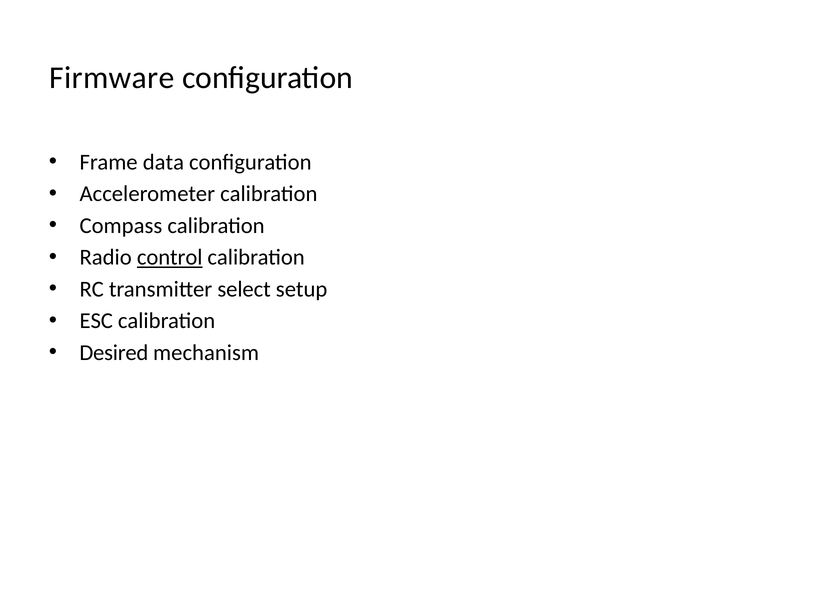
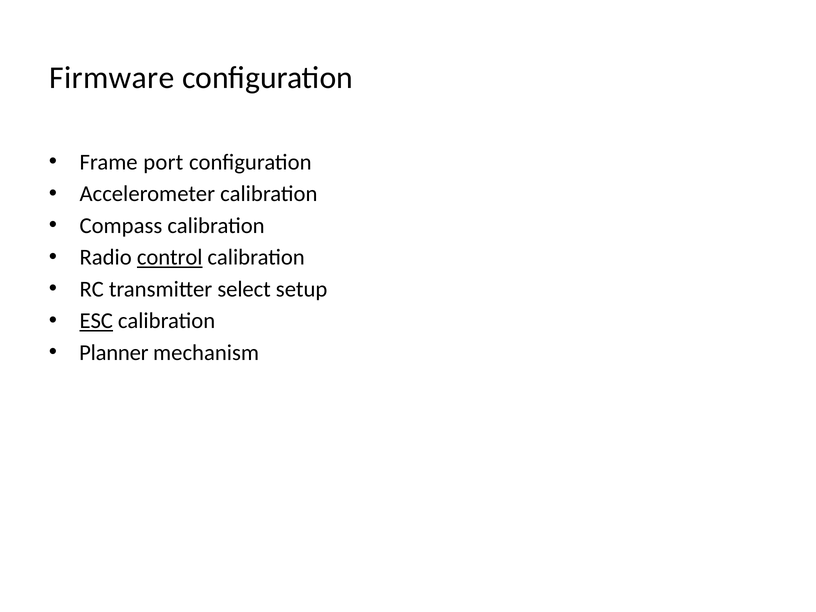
data: data -> port
ESC underline: none -> present
Desired: Desired -> Planner
